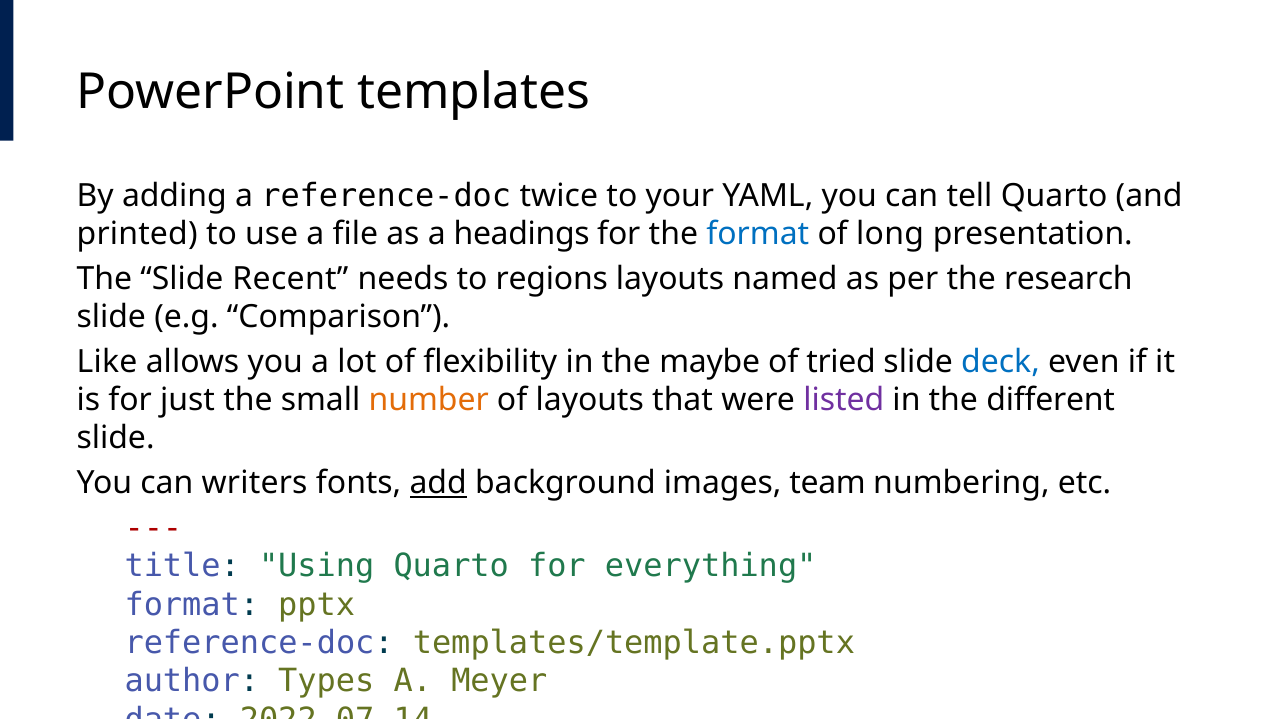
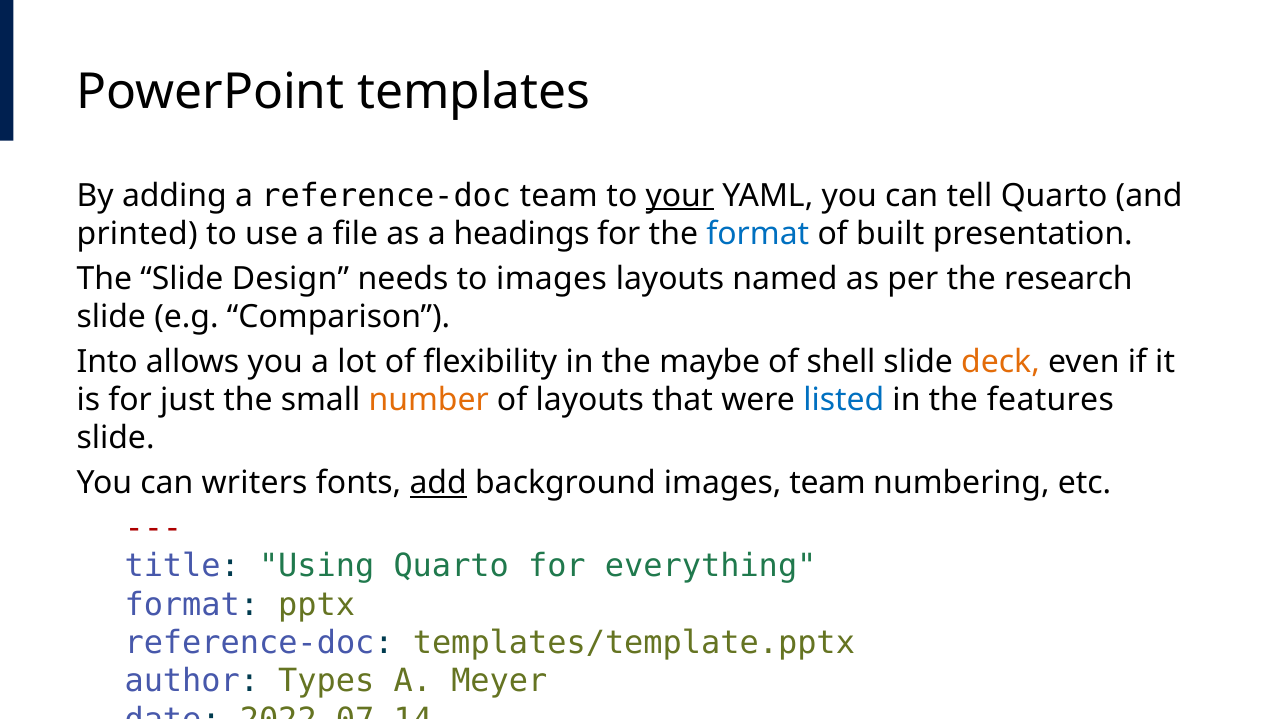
reference-doc twice: twice -> team
your underline: none -> present
long: long -> built
Recent: Recent -> Design
to regions: regions -> images
Like: Like -> Into
tried: tried -> shell
deck colour: blue -> orange
listed colour: purple -> blue
different: different -> features
